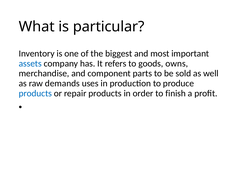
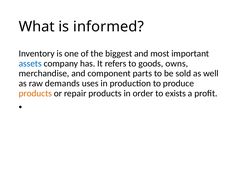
particular: particular -> informed
products at (35, 94) colour: blue -> orange
finish: finish -> exists
